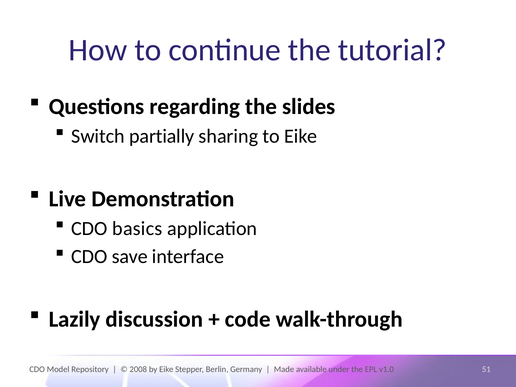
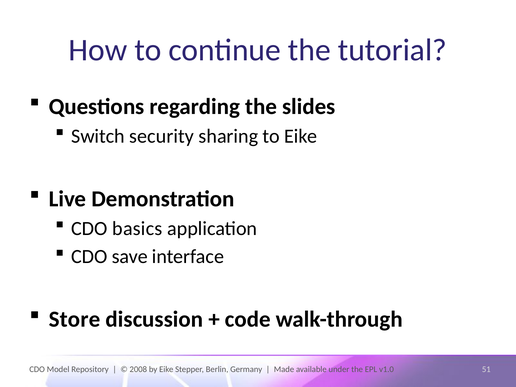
partially: partially -> security
Lazily: Lazily -> Store
